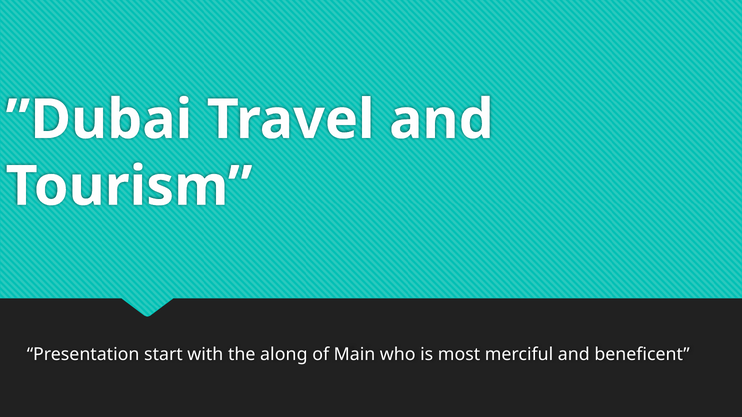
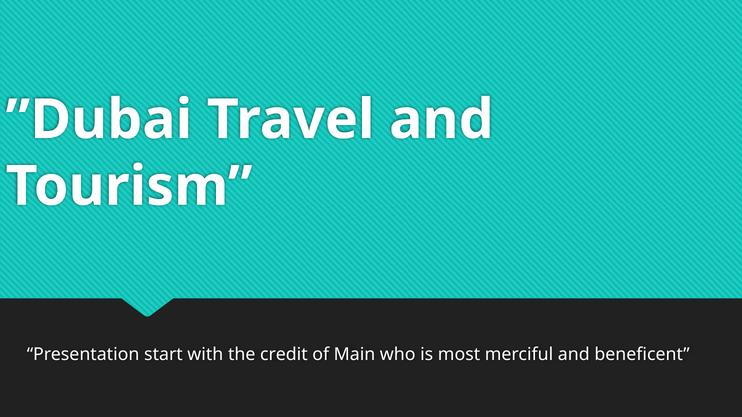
along: along -> credit
